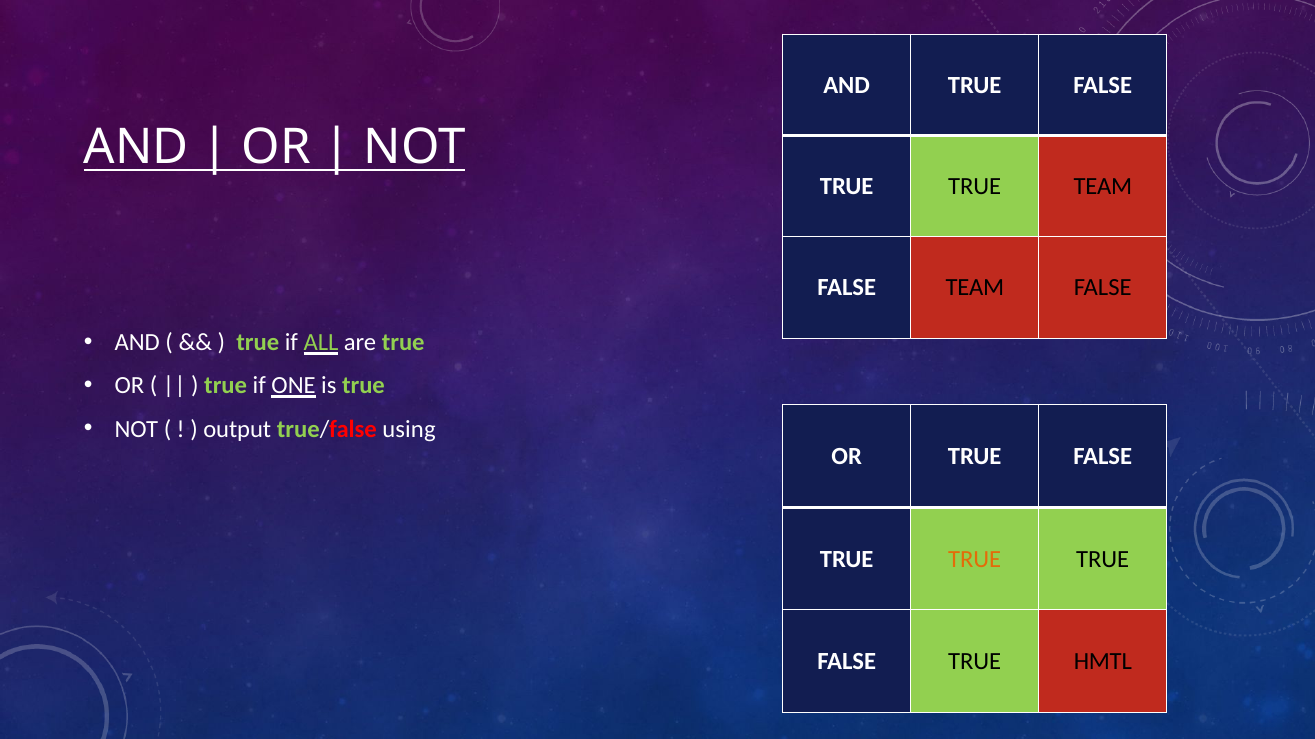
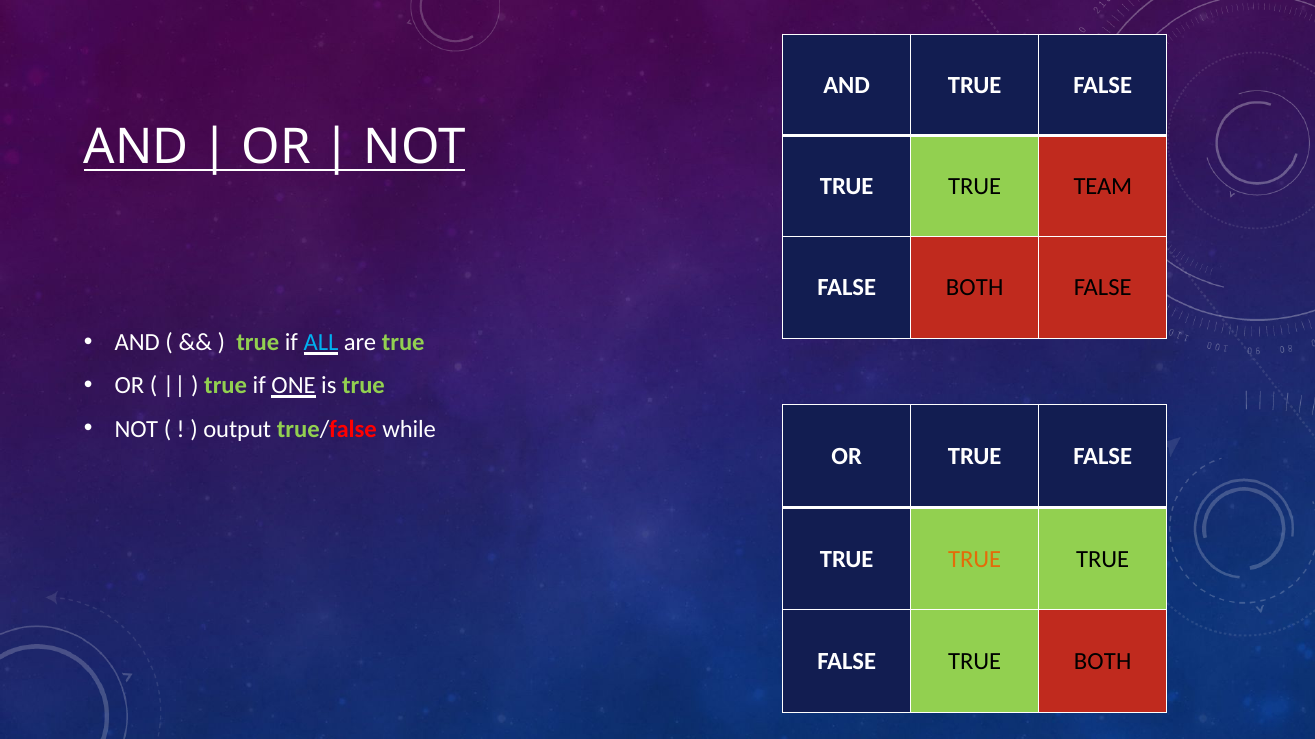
FALSE TEAM: TEAM -> BOTH
ALL colour: light green -> light blue
using: using -> while
TRUE HMTL: HMTL -> BOTH
